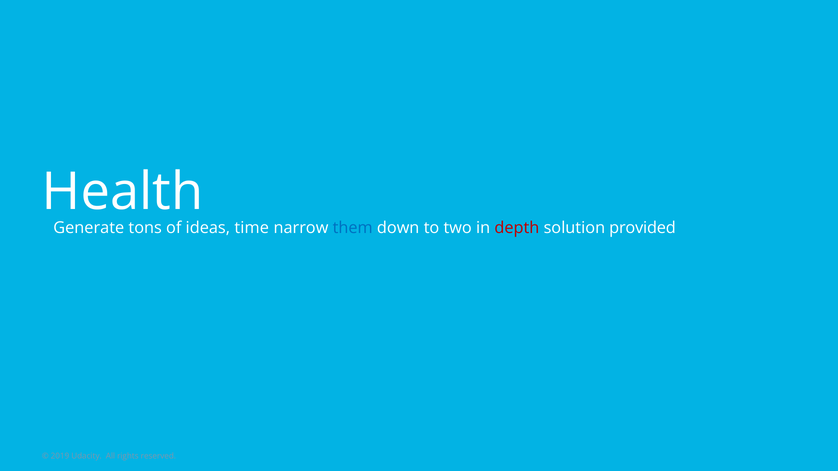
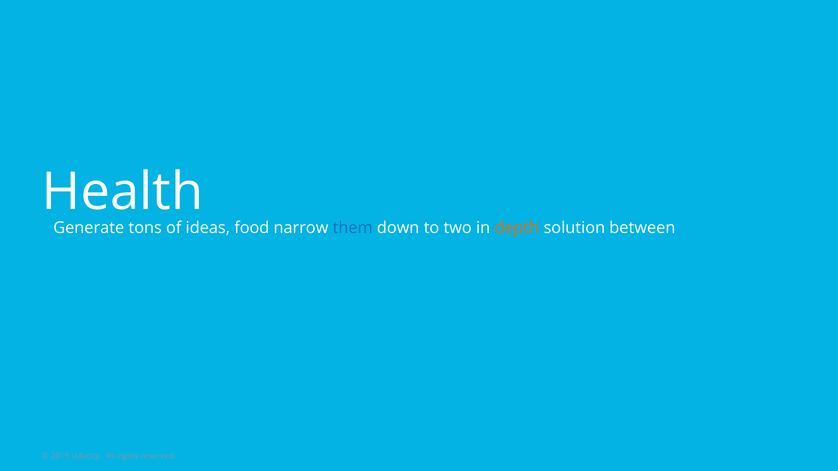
time: time -> food
depth colour: red -> orange
provided: provided -> between
